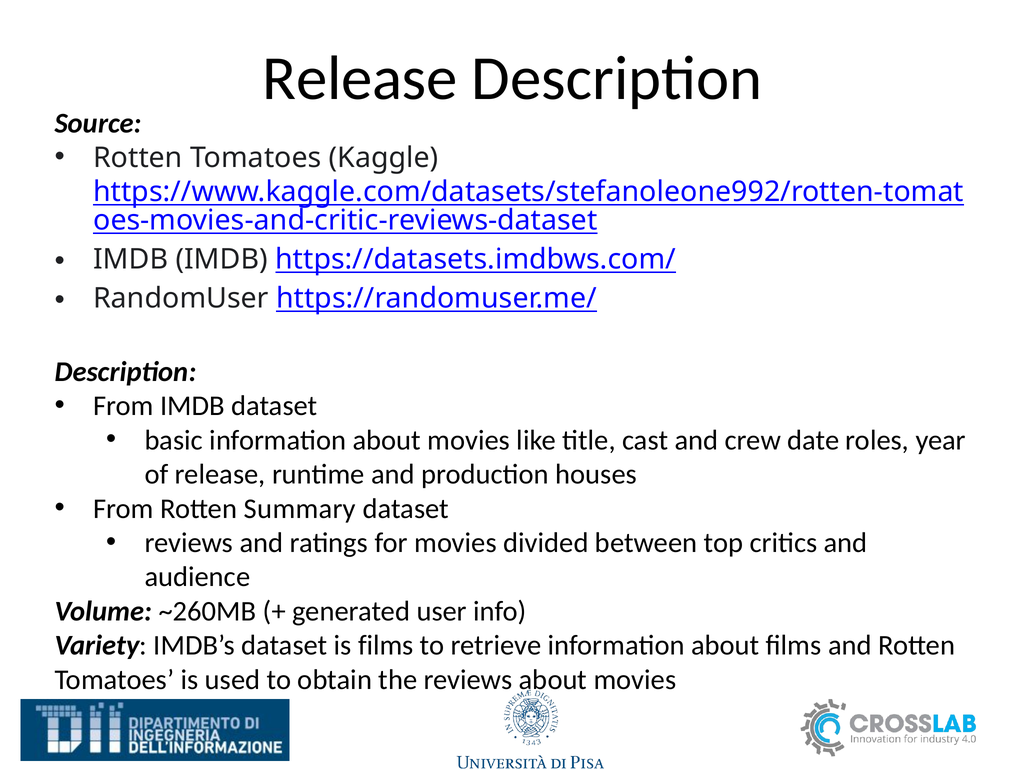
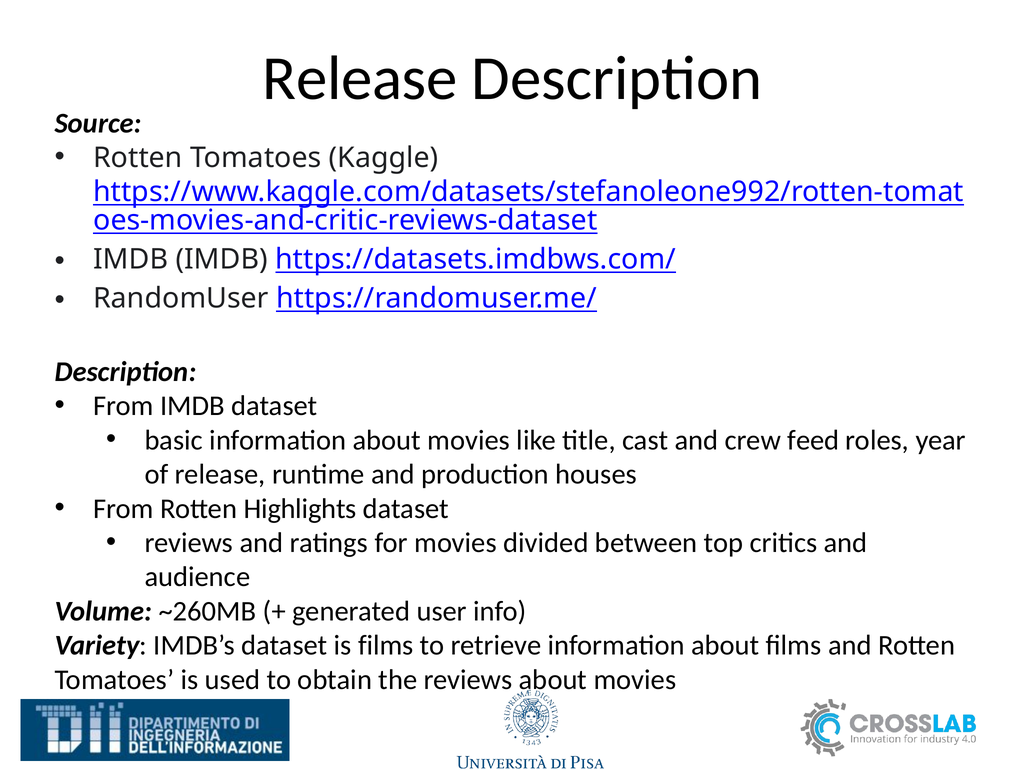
date: date -> feed
Summary: Summary -> Highlights
